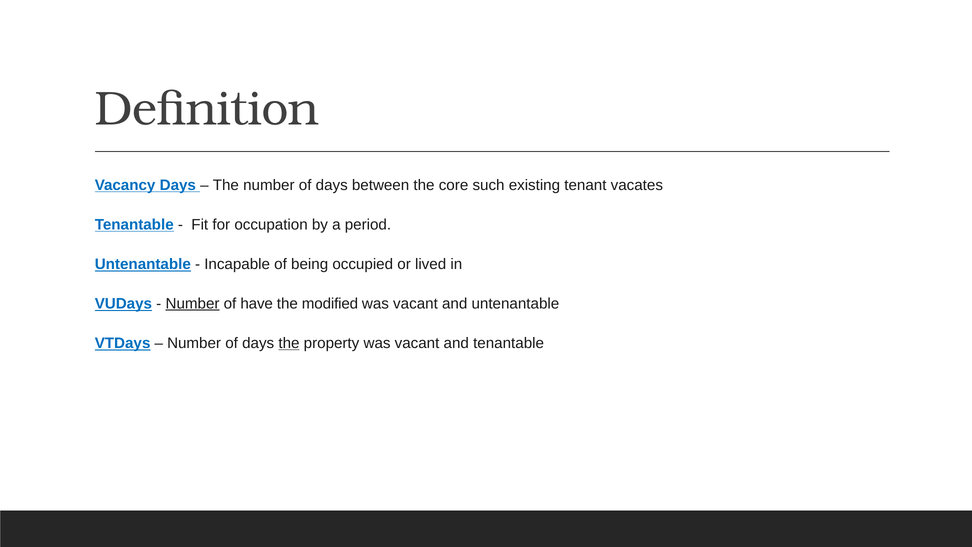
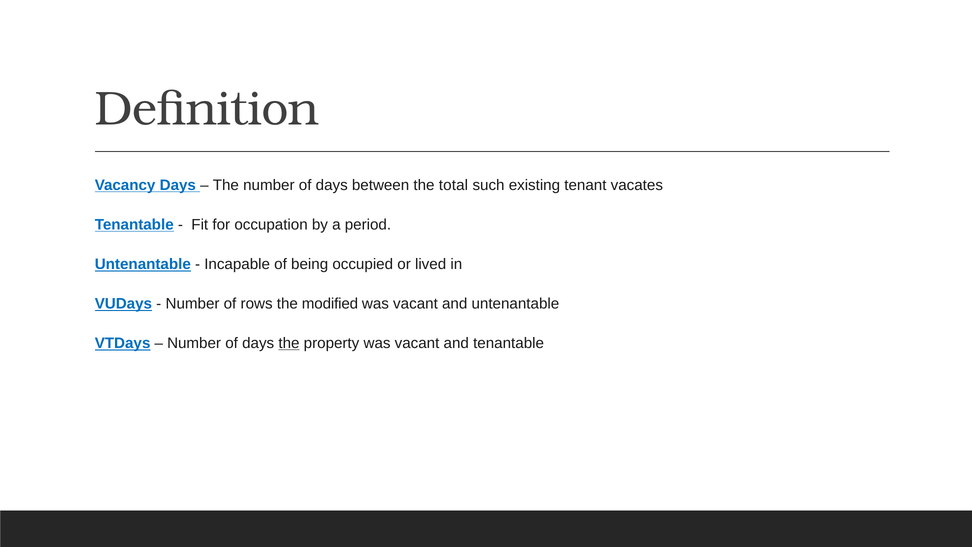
core: core -> total
Number at (193, 304) underline: present -> none
have: have -> rows
